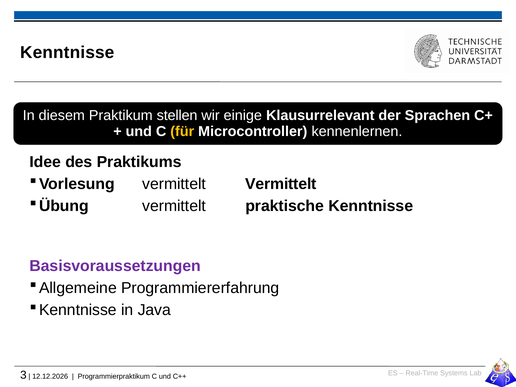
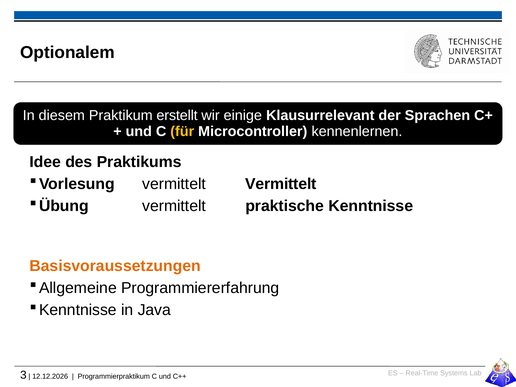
Kenntnisse at (67, 52): Kenntnisse -> Optionalem
stellen: stellen -> erstellt
Basisvoraussetzungen colour: purple -> orange
